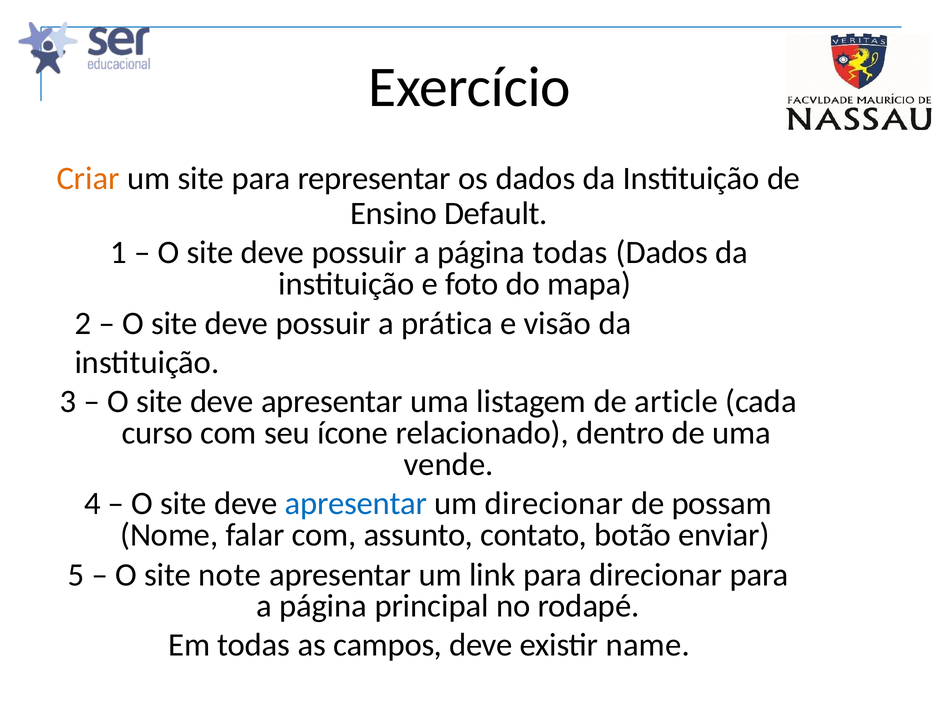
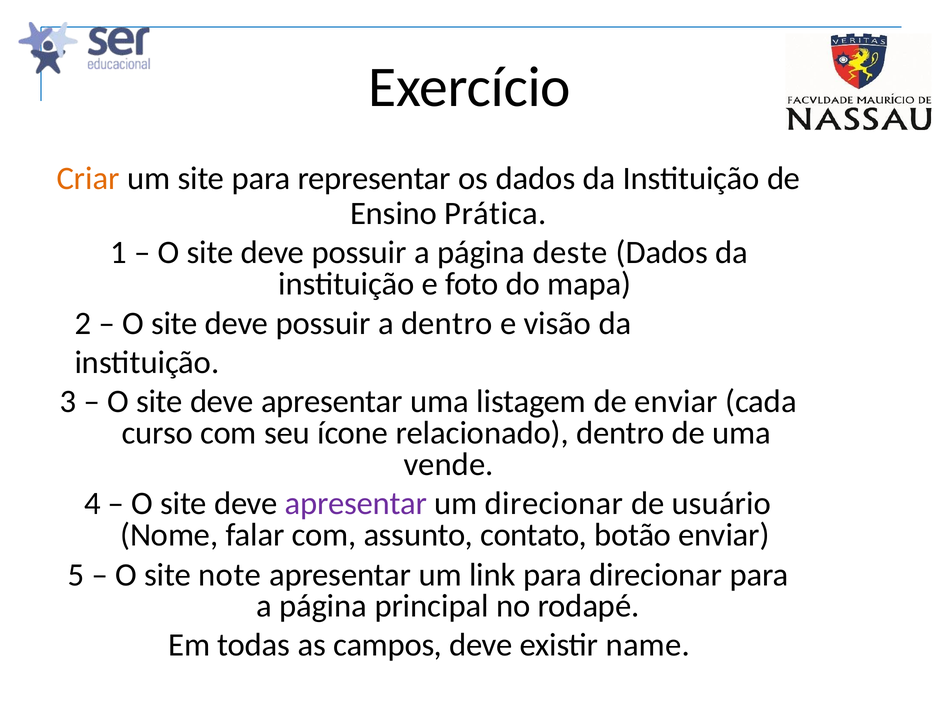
Default: Default -> Prática
página todas: todas -> deste
a prática: prática -> dentro
de article: article -> enviar
apresentar at (356, 504) colour: blue -> purple
possam: possam -> usuário
